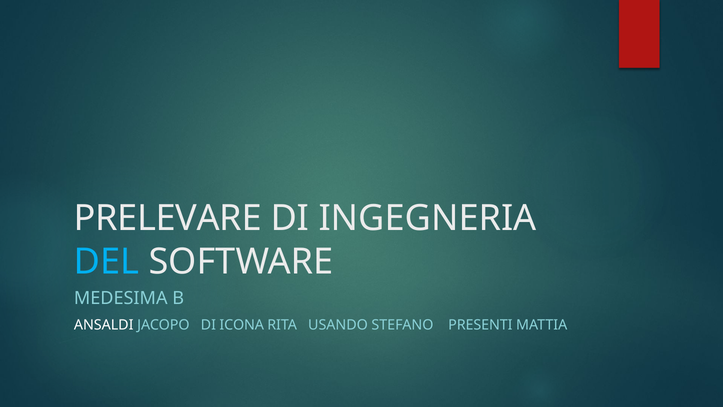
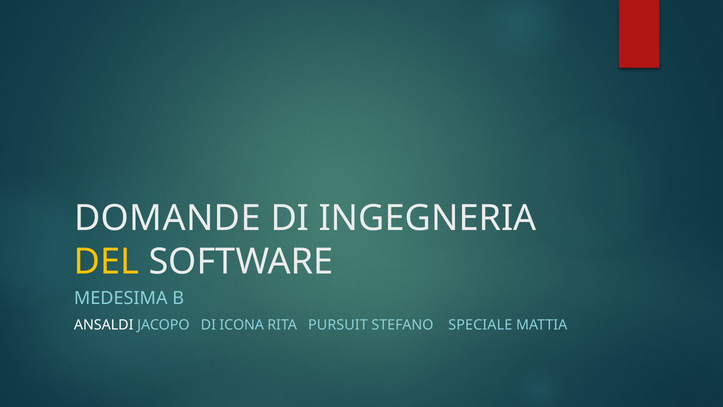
PRELEVARE: PRELEVARE -> DOMANDE
DEL colour: light blue -> yellow
USANDO: USANDO -> PURSUIT
PRESENTI: PRESENTI -> SPECIALE
